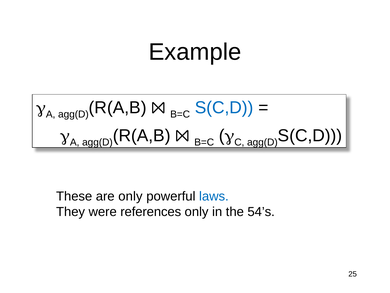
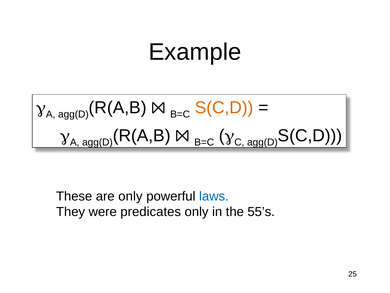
S(C,D at (224, 107) colour: blue -> orange
references: references -> predicates
54’s: 54’s -> 55’s
